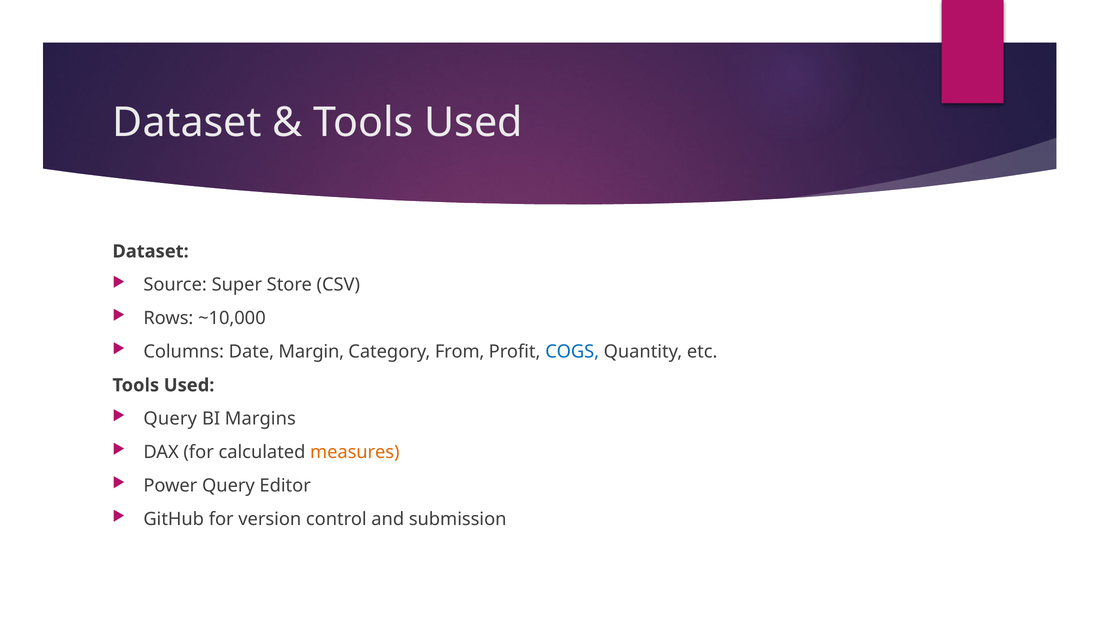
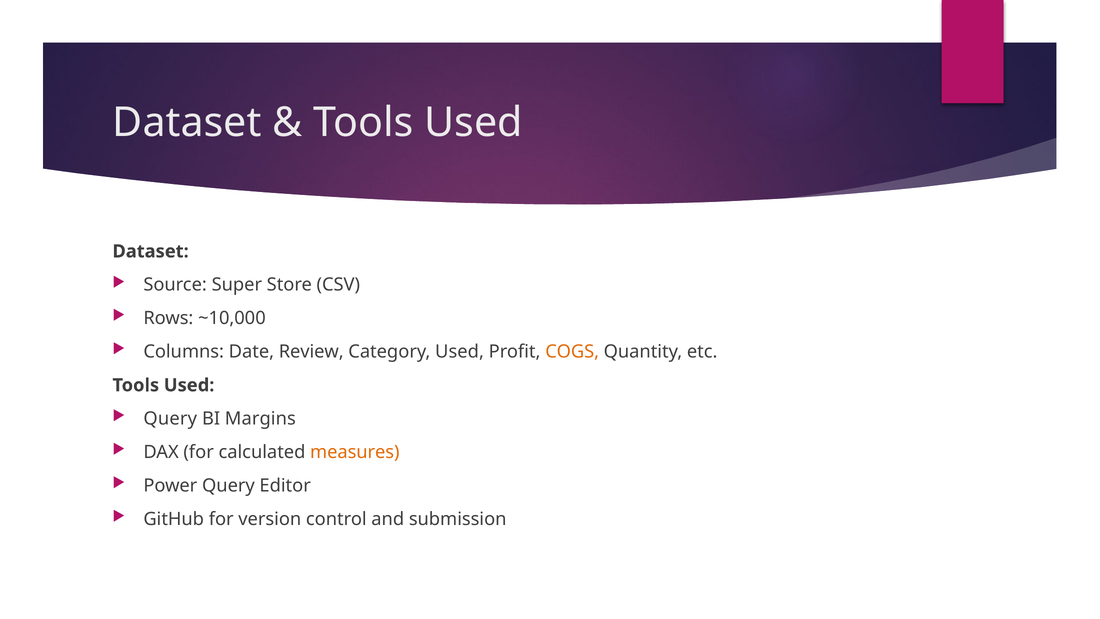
Margin: Margin -> Review
Category From: From -> Used
COGS colour: blue -> orange
